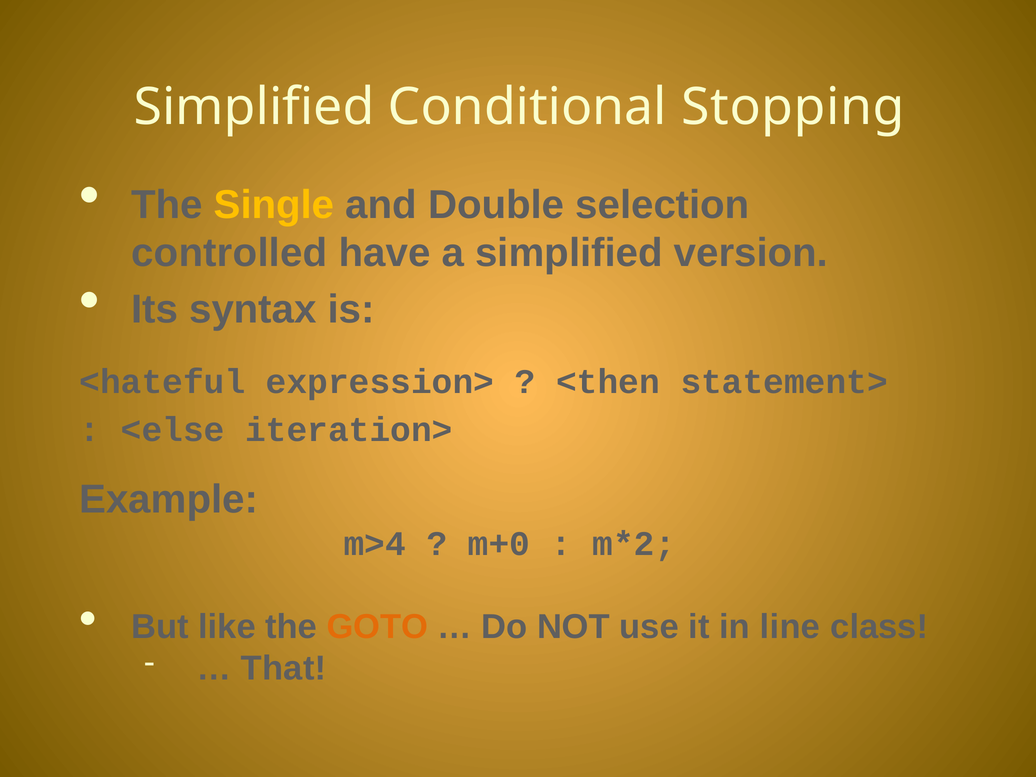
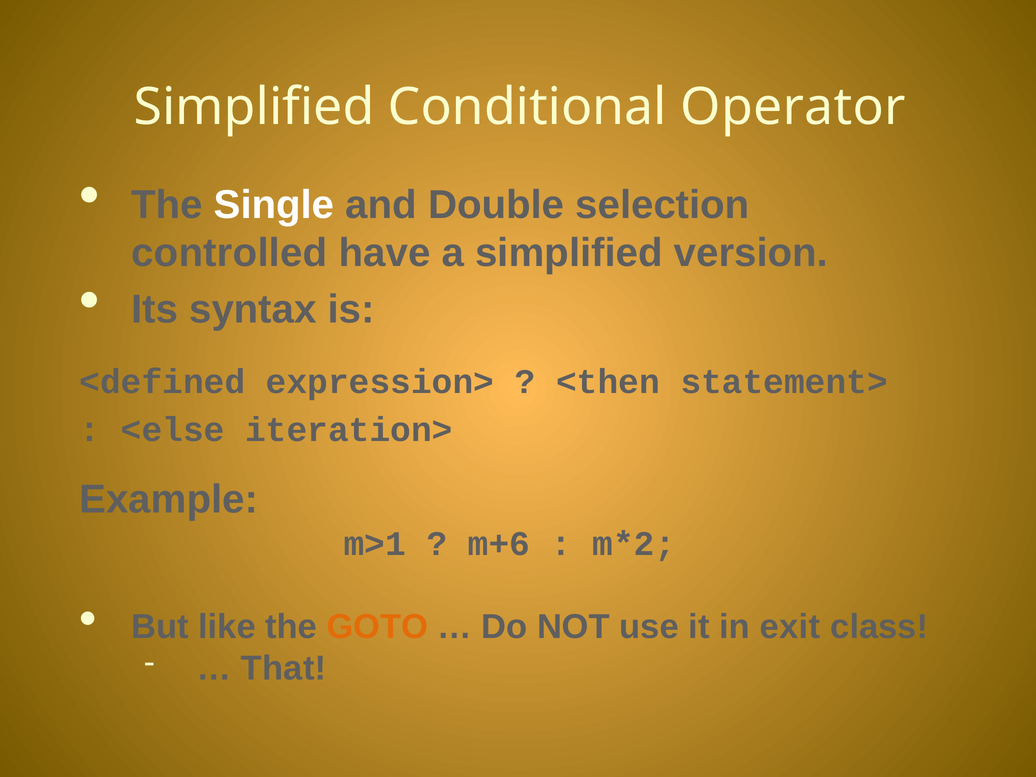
Stopping: Stopping -> Operator
Single colour: yellow -> white
<hateful: <hateful -> <defined
m>4: m>4 -> m>1
m+0: m+0 -> m+6
line: line -> exit
